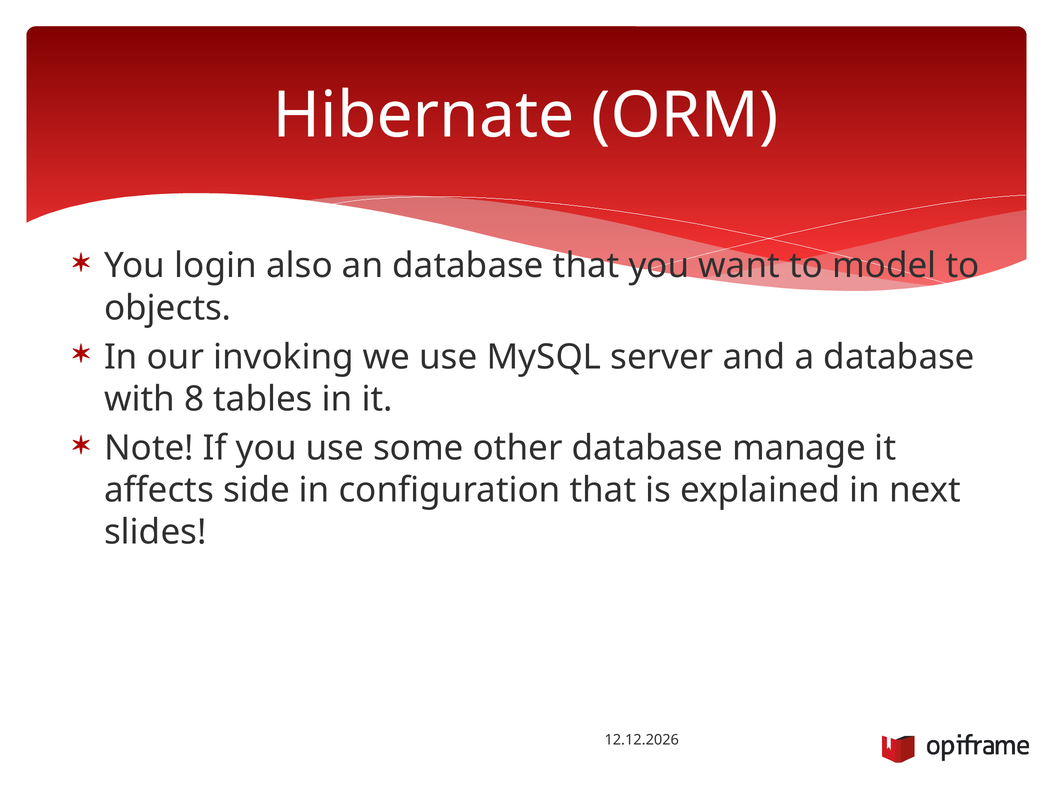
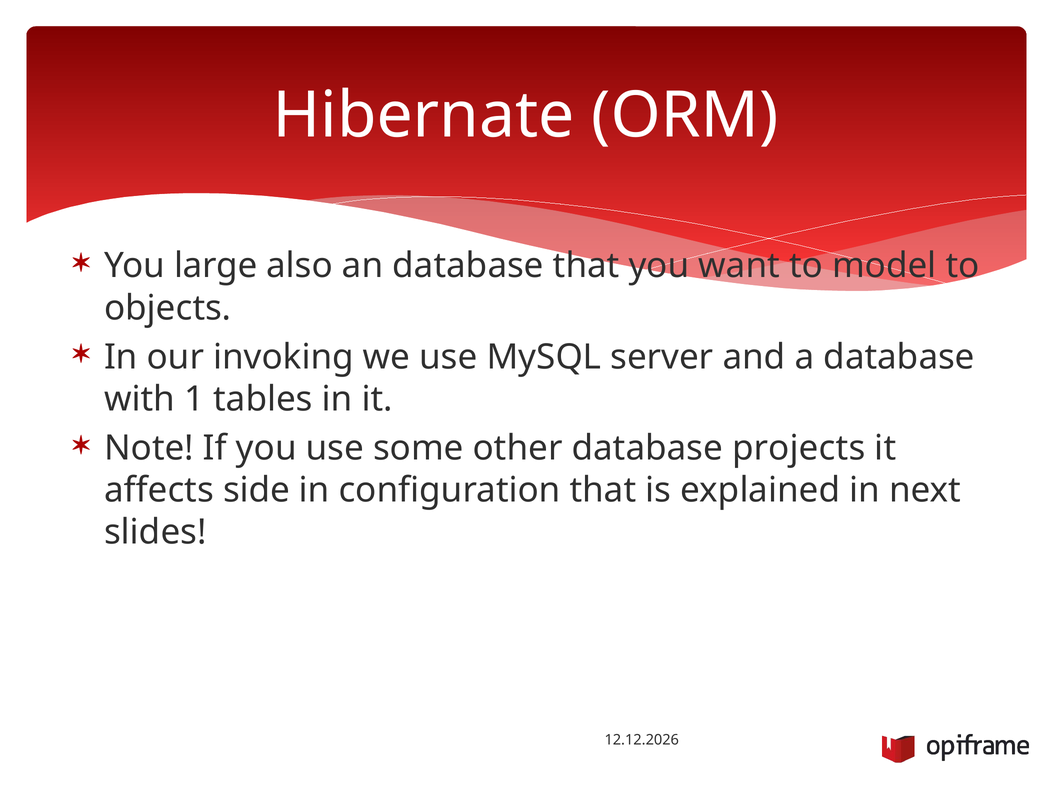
login: login -> large
8: 8 -> 1
manage: manage -> projects
